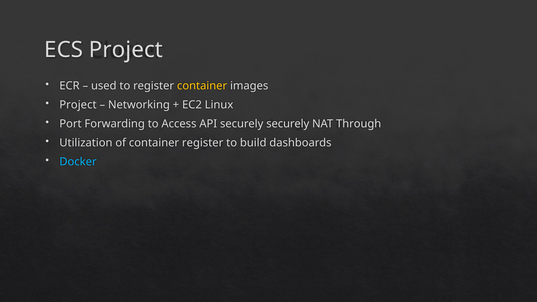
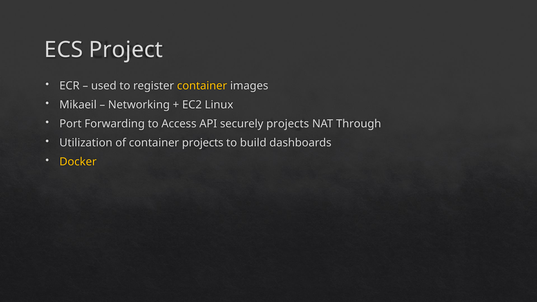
Project at (78, 105): Project -> Mikaeil
securely securely: securely -> projects
container register: register -> projects
Docker colour: light blue -> yellow
